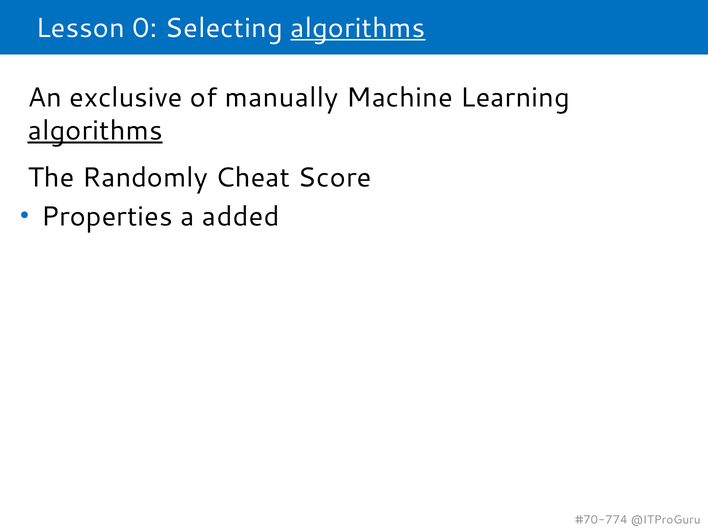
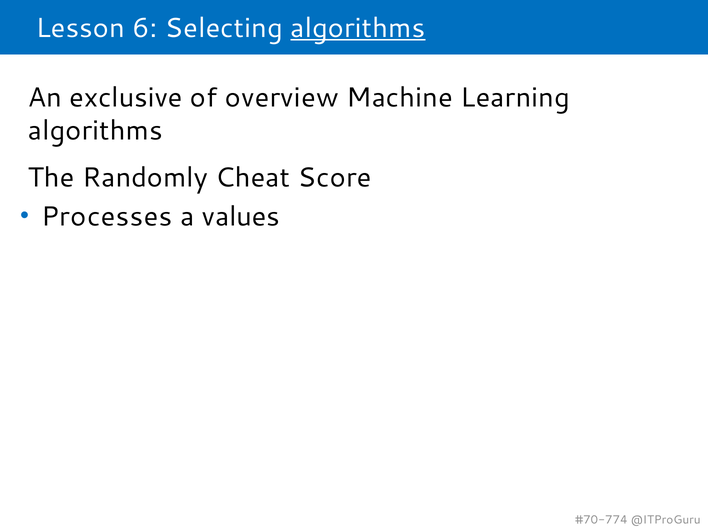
0: 0 -> 6
manually: manually -> overview
algorithms at (95, 131) underline: present -> none
Properties: Properties -> Processes
added: added -> values
